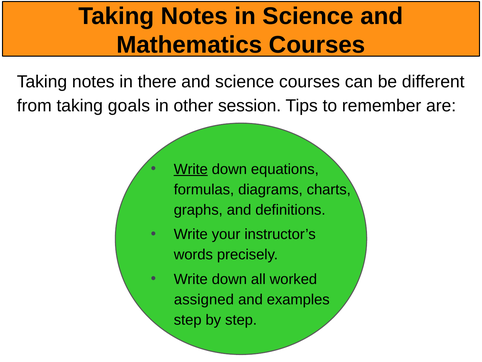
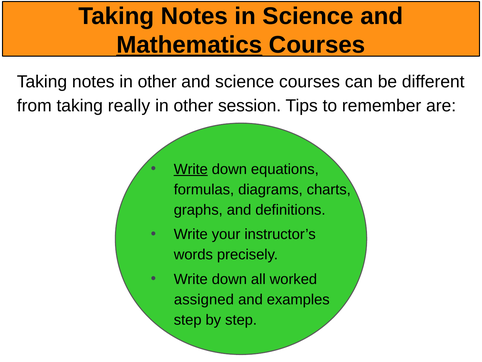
Mathematics underline: none -> present
notes in there: there -> other
goals: goals -> really
